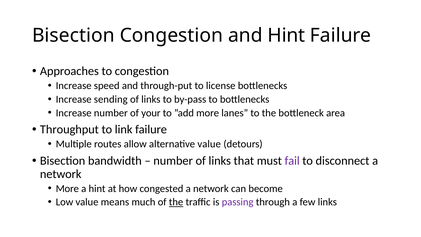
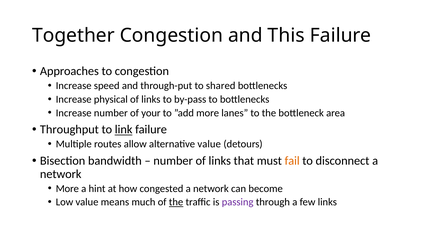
Bisection at (73, 35): Bisection -> Together
and Hint: Hint -> This
license: license -> shared
sending: sending -> physical
link underline: none -> present
fail colour: purple -> orange
